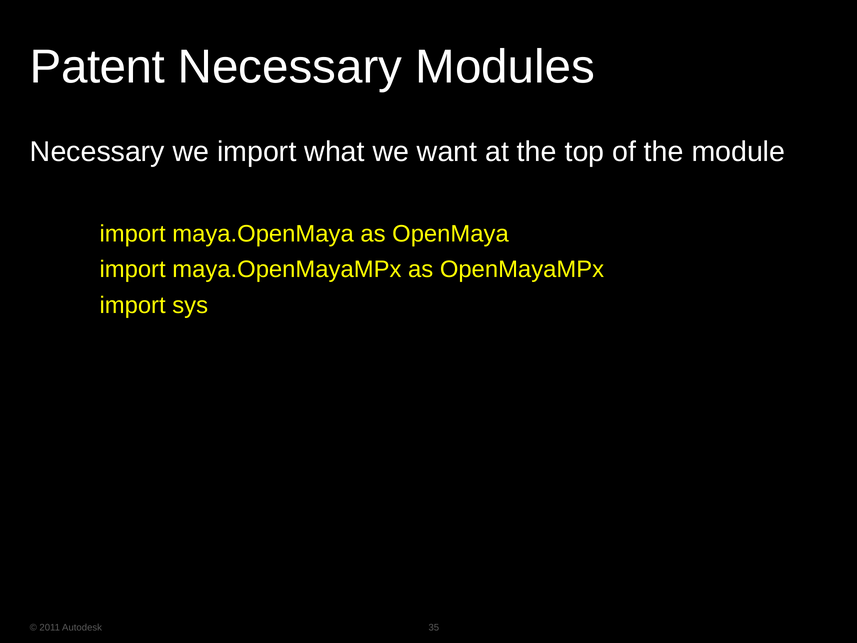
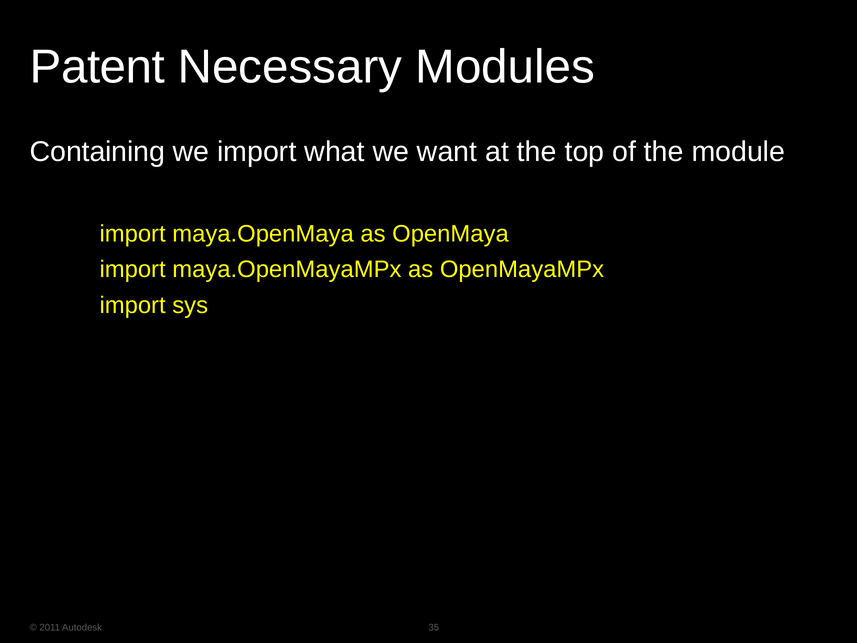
Necessary at (97, 152): Necessary -> Containing
